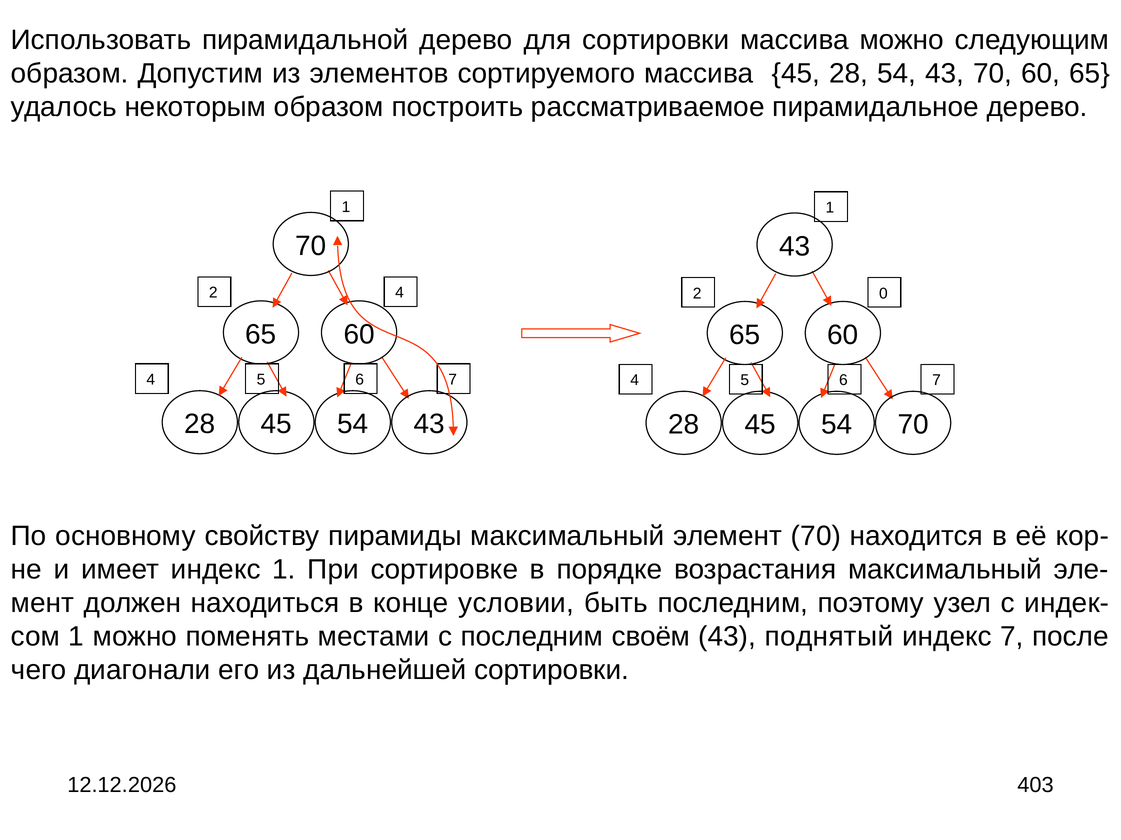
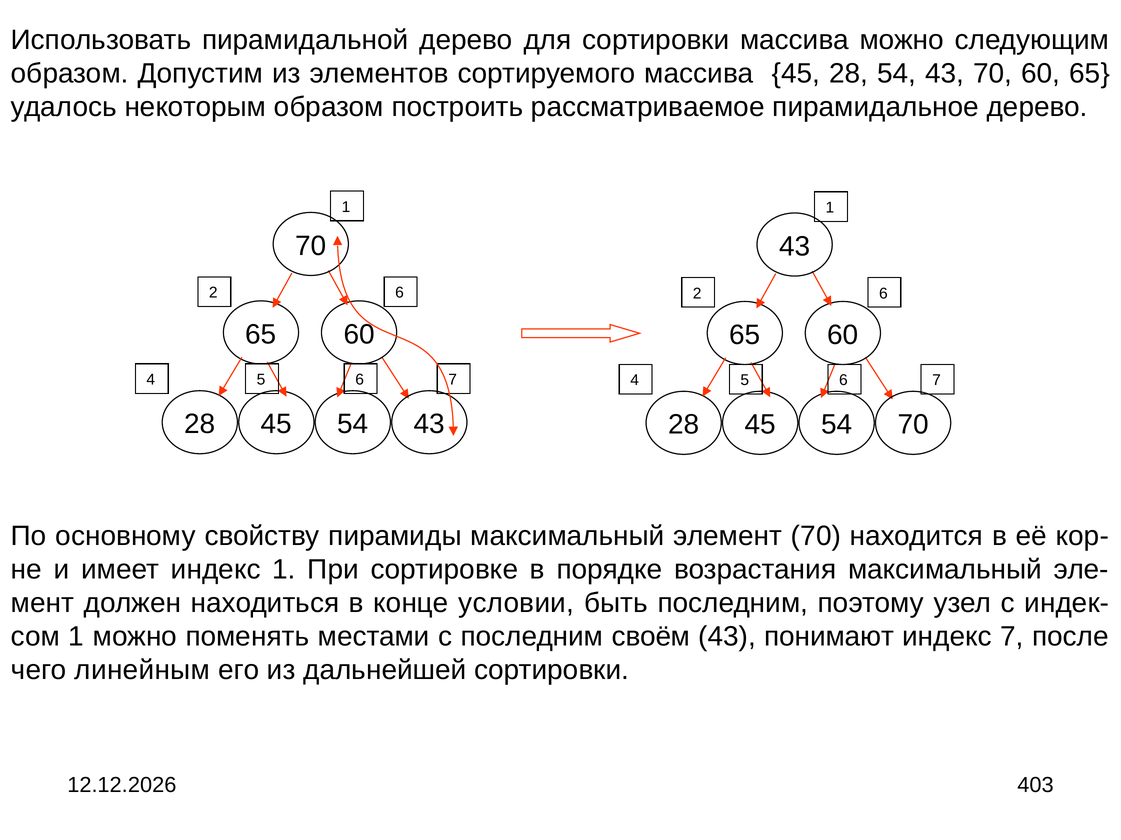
4 at (400, 293): 4 -> 6
0 at (883, 294): 0 -> 6
поднятый: поднятый -> понимают
диагонали: диагонали -> линейным
